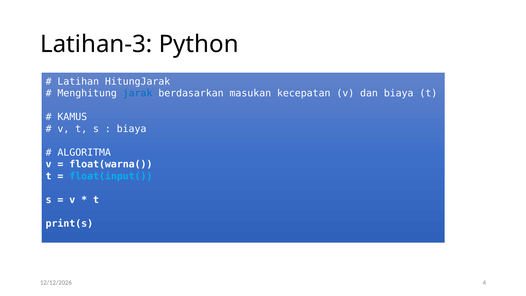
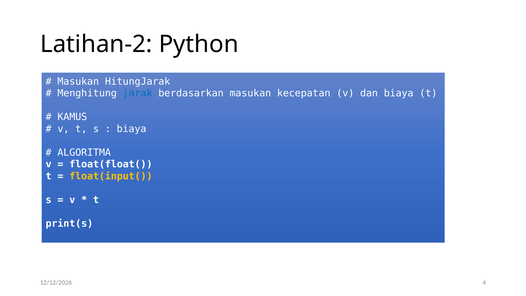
Latihan-3: Latihan-3 -> Latihan-2
Latihan at (78, 81): Latihan -> Masukan
float(warna(: float(warna( -> float(float(
float(input( colour: light blue -> yellow
